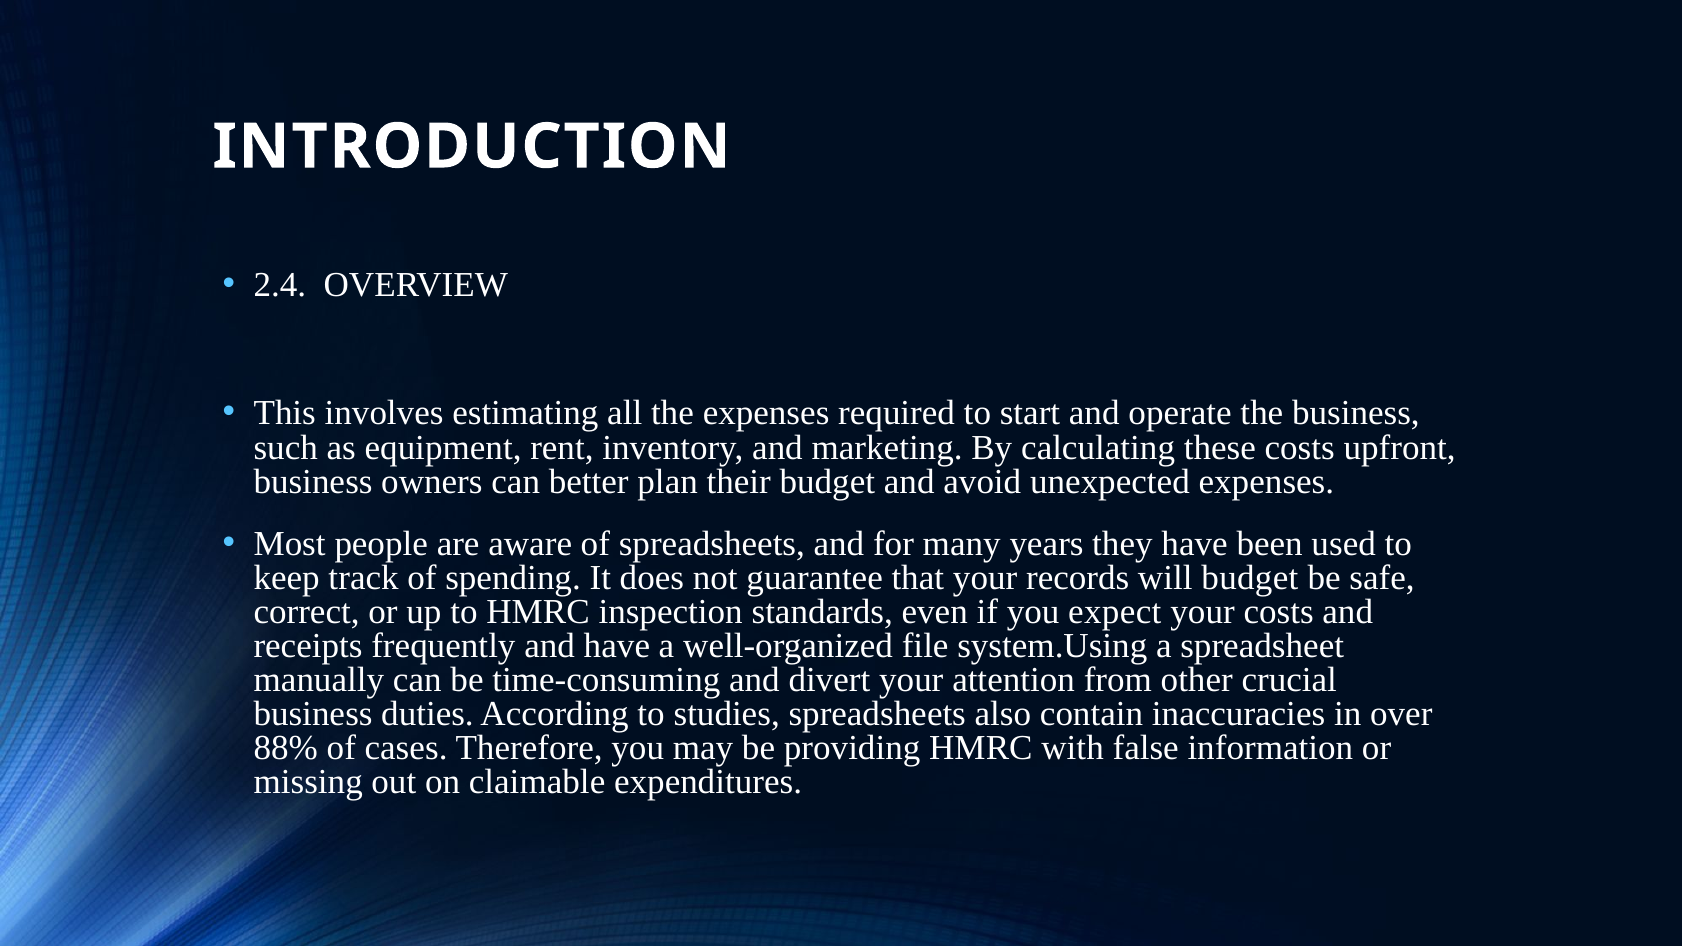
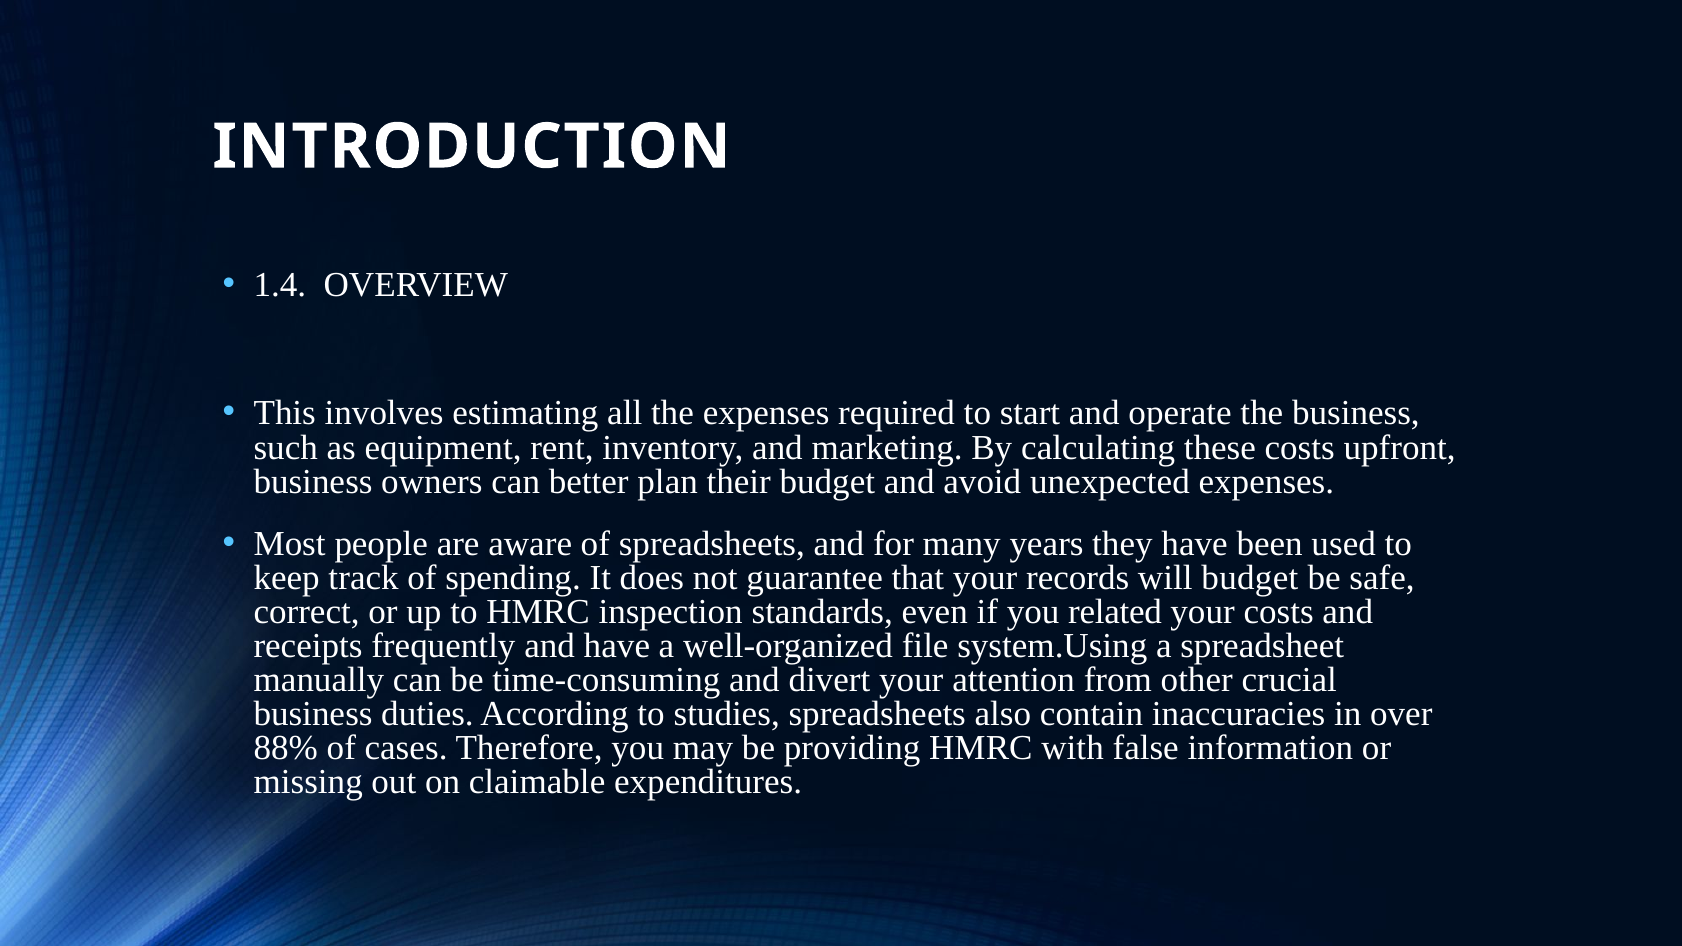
2.4: 2.4 -> 1.4
expect: expect -> related
